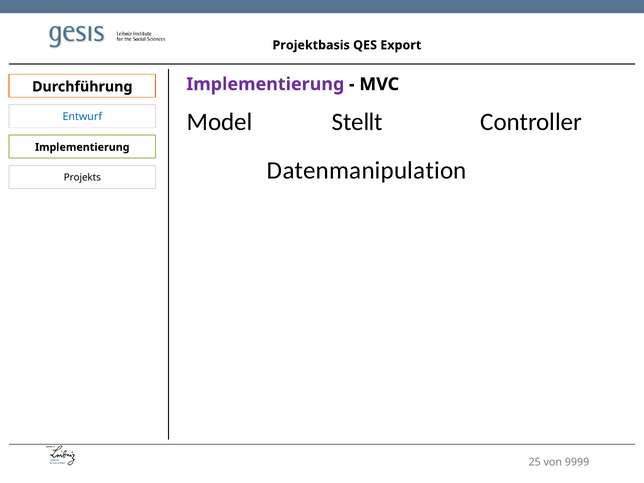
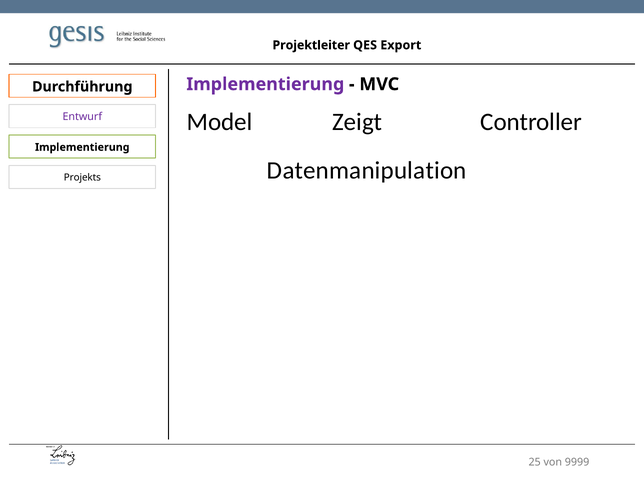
Projektbasis: Projektbasis -> Projektleiter
Entwurf colour: blue -> purple
Stellt: Stellt -> Zeigt
